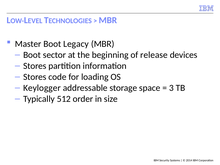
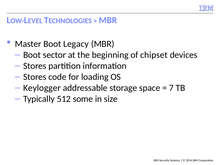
release: release -> chipset
3: 3 -> 7
order: order -> some
